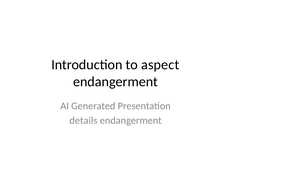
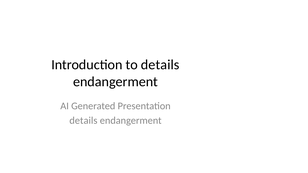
to aspect: aspect -> details
